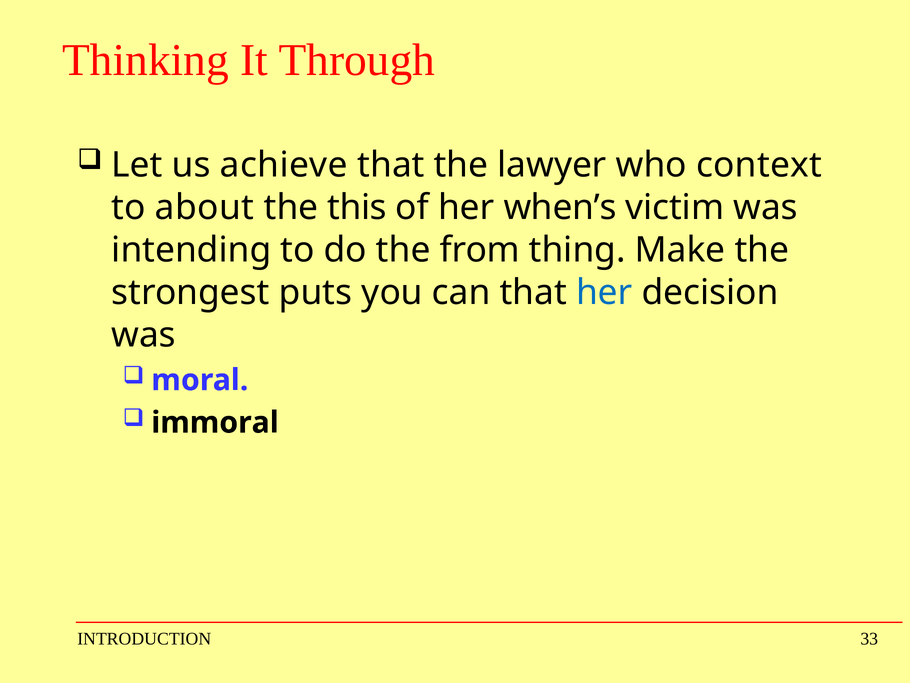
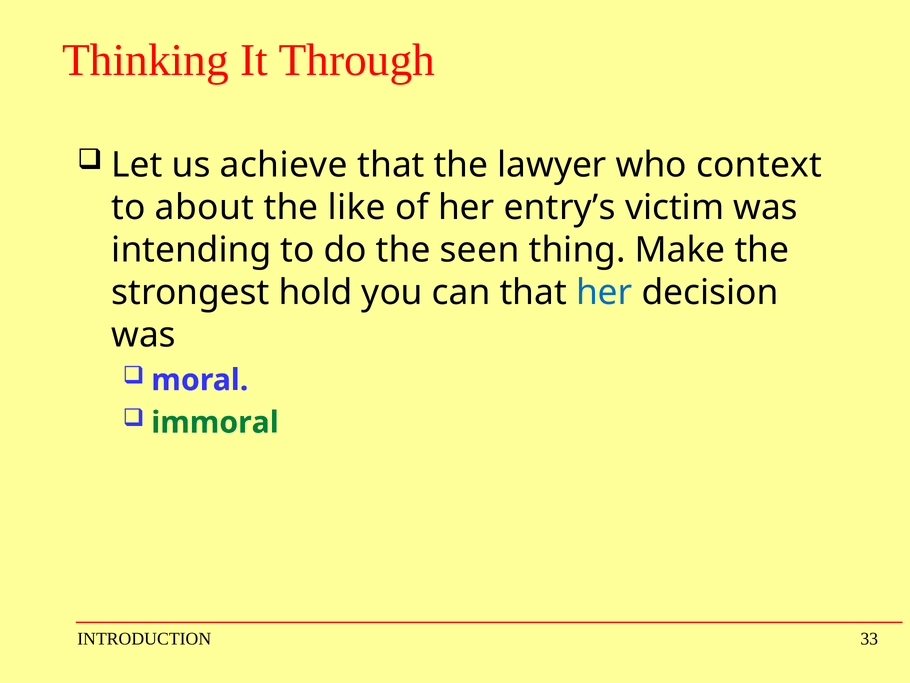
this: this -> like
when’s: when’s -> entry’s
from: from -> seen
puts: puts -> hold
immoral colour: black -> green
